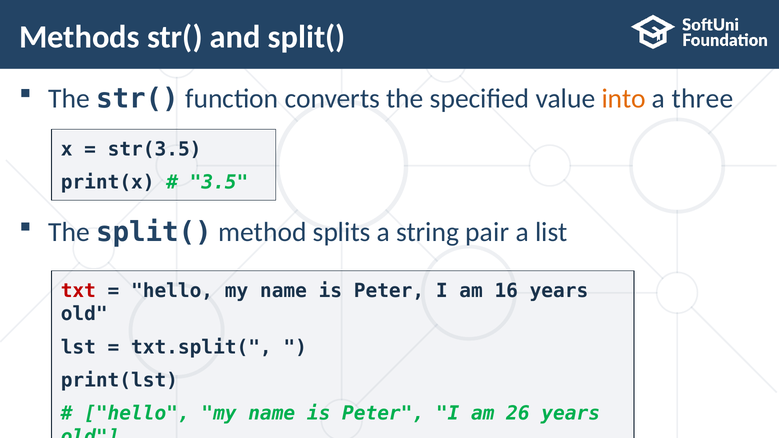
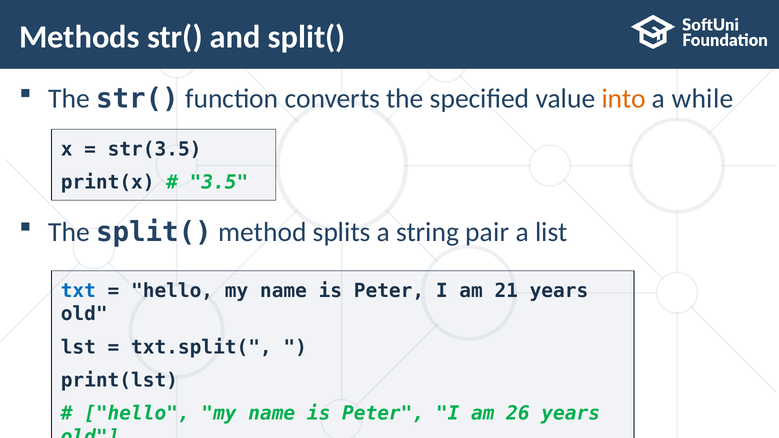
three: three -> while
txt colour: red -> blue
16: 16 -> 21
